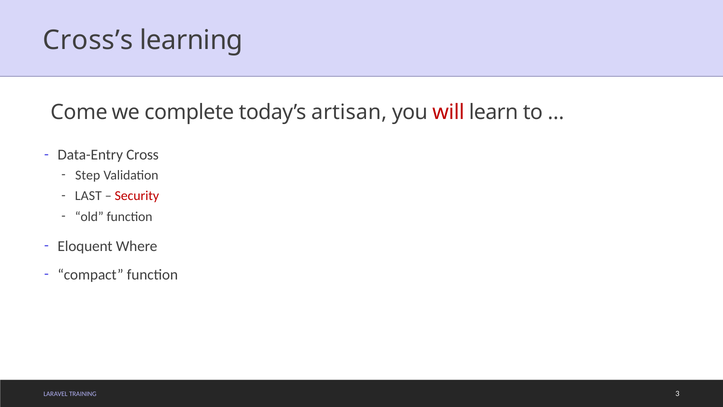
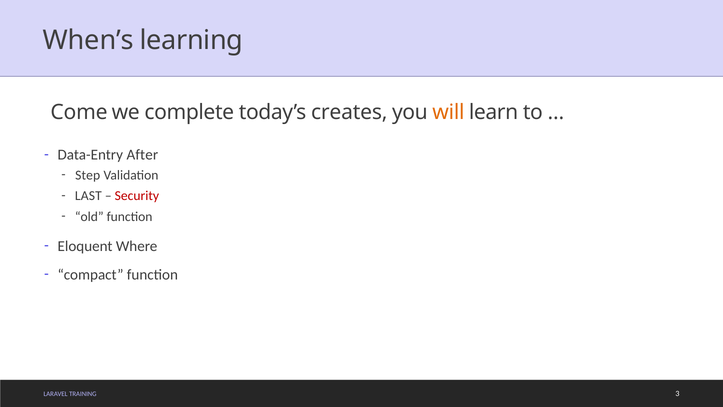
Cross’s: Cross’s -> When’s
artisan: artisan -> creates
will colour: red -> orange
Cross: Cross -> After
